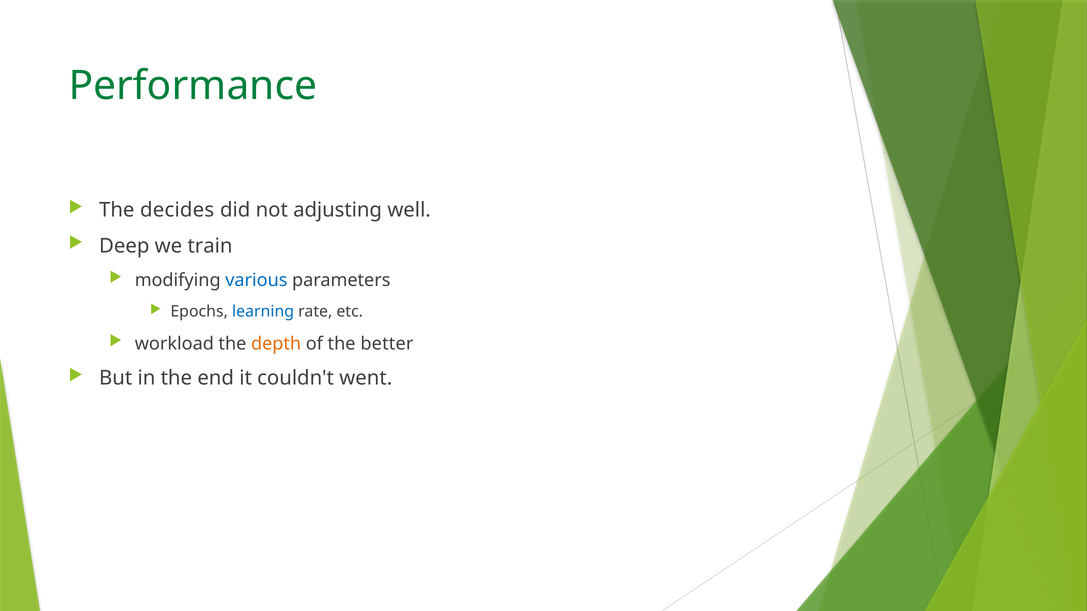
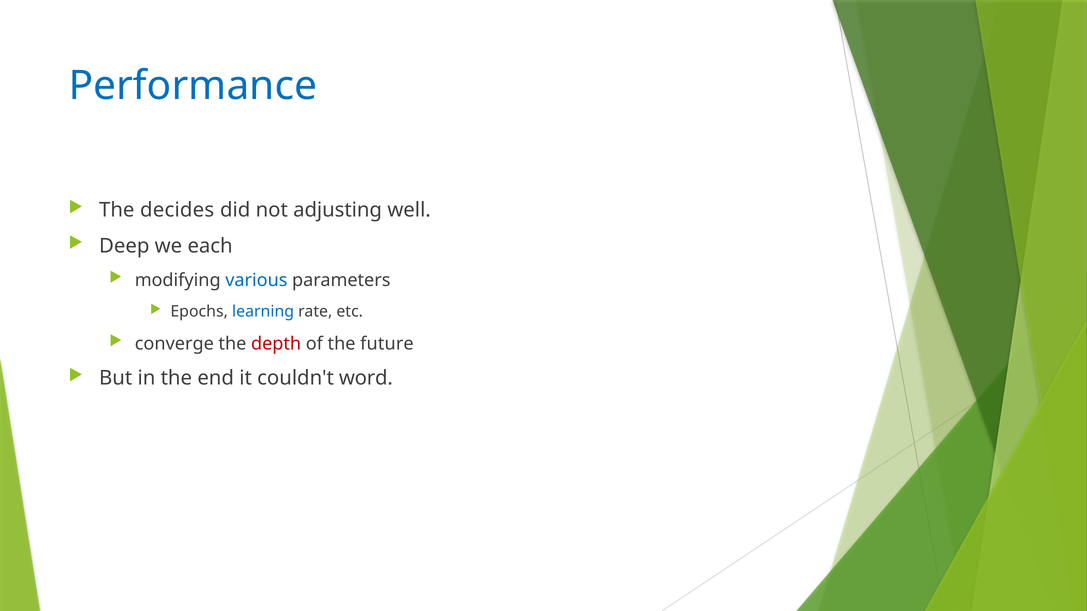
Performance colour: green -> blue
train: train -> each
workload: workload -> converge
depth colour: orange -> red
better: better -> future
went: went -> word
